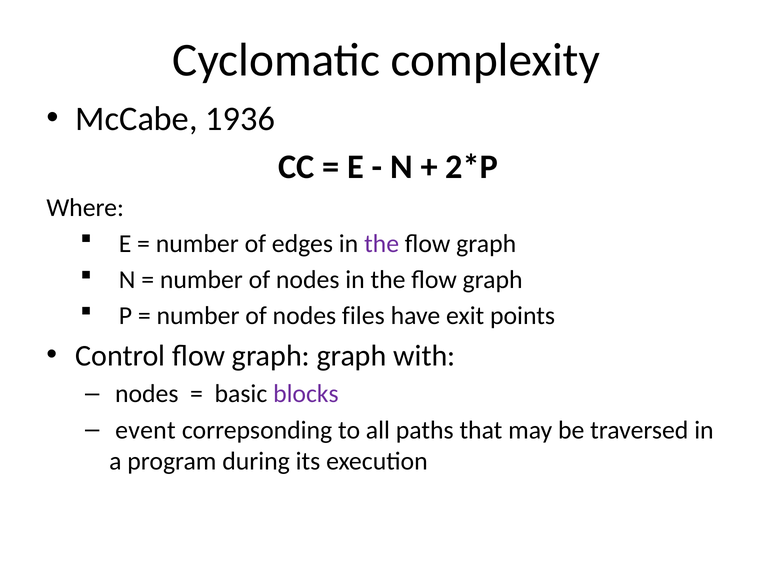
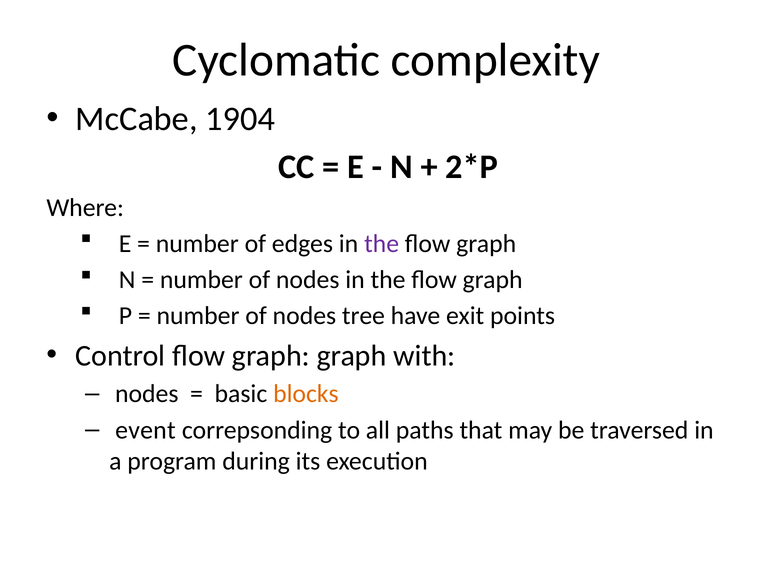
1936: 1936 -> 1904
files: files -> tree
blocks colour: purple -> orange
